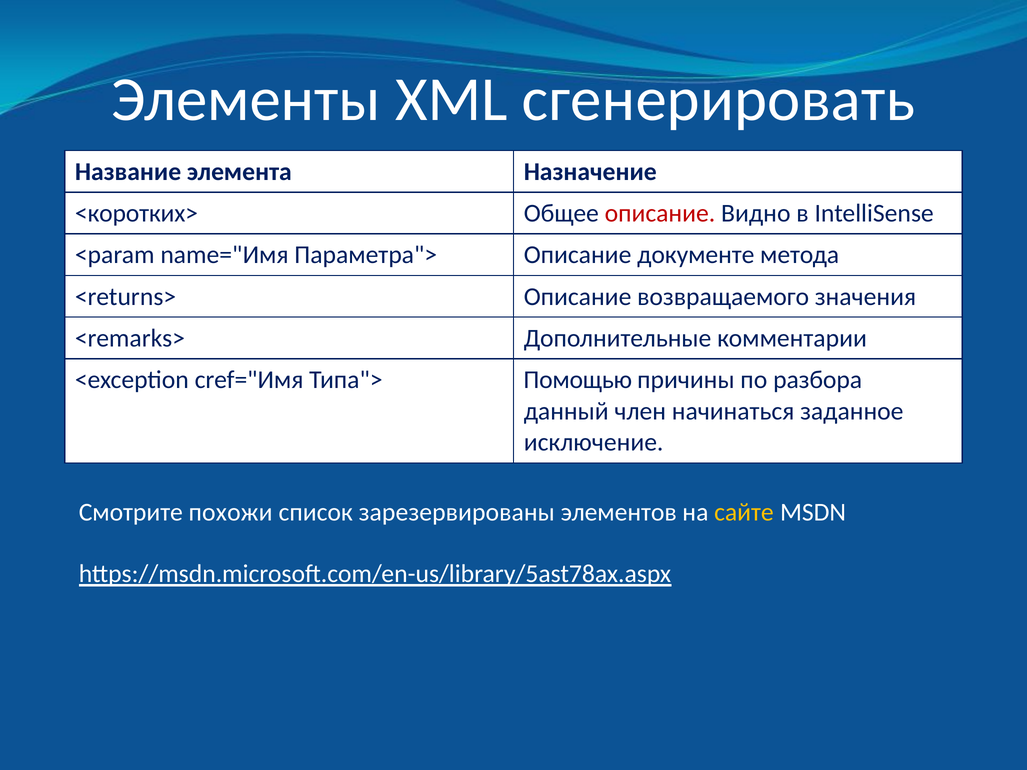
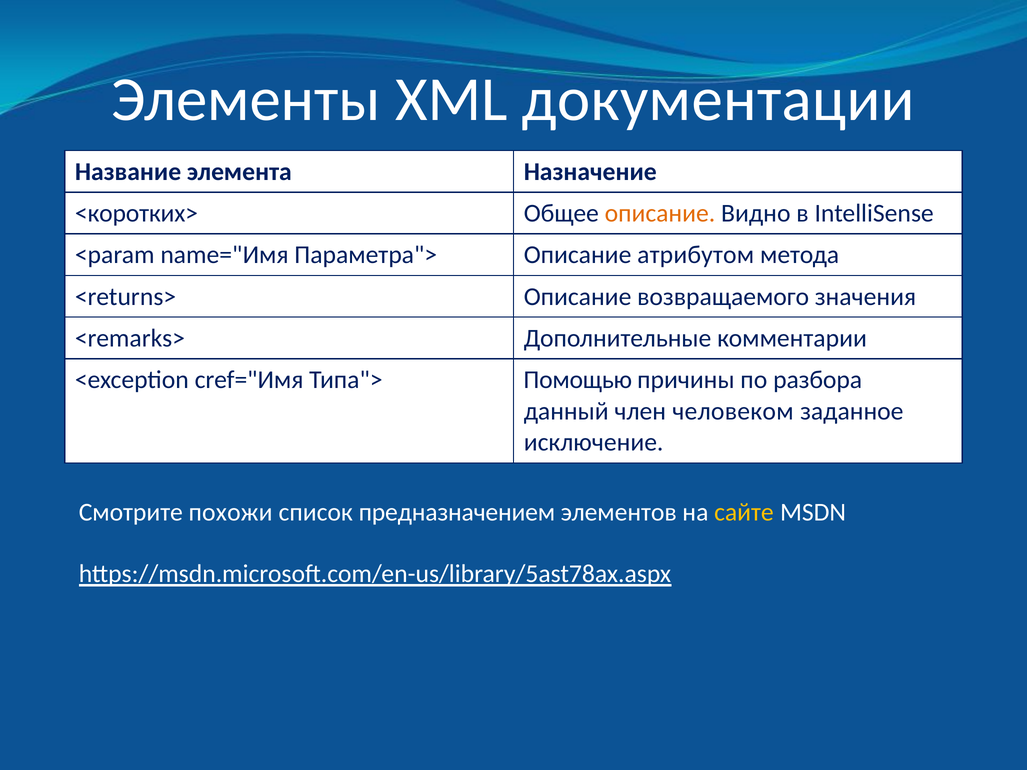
сгенерировать: сгенерировать -> документации
описание at (660, 213) colour: red -> orange
документе: документе -> атрибутом
начинаться: начинаться -> человеком
зарезервированы: зарезервированы -> предназначением
